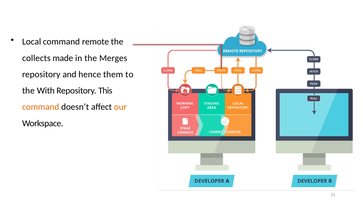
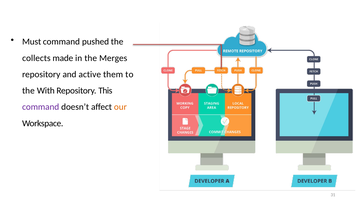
Local: Local -> Must
remote: remote -> pushed
hence: hence -> active
command at (41, 107) colour: orange -> purple
